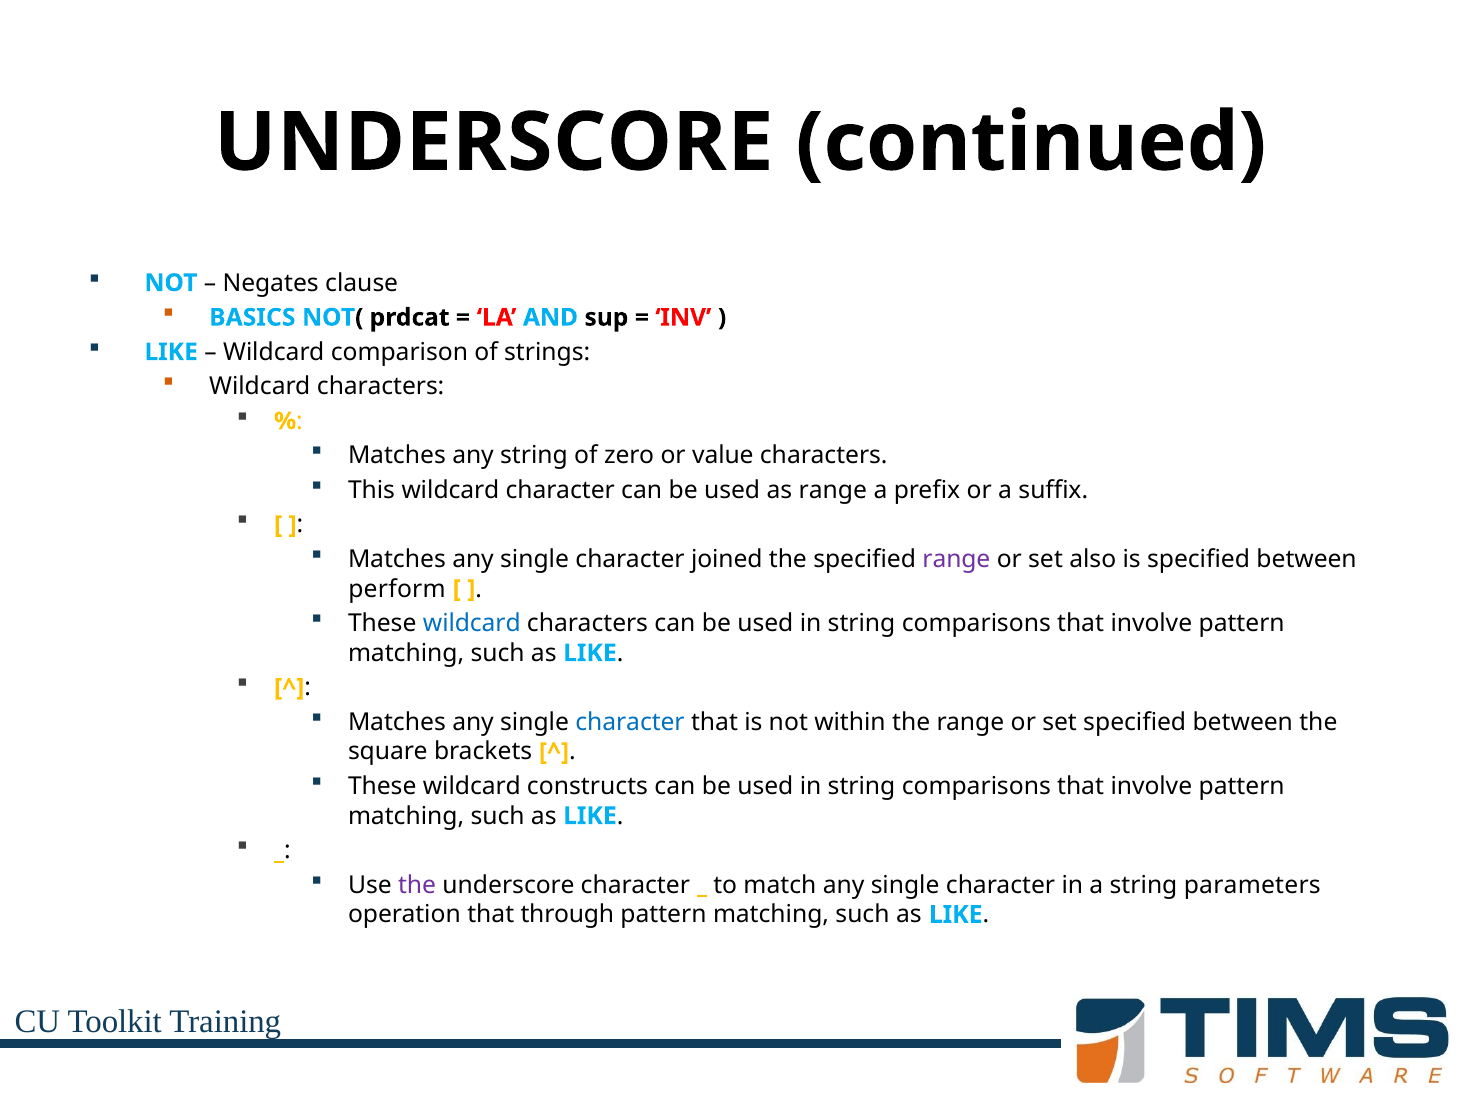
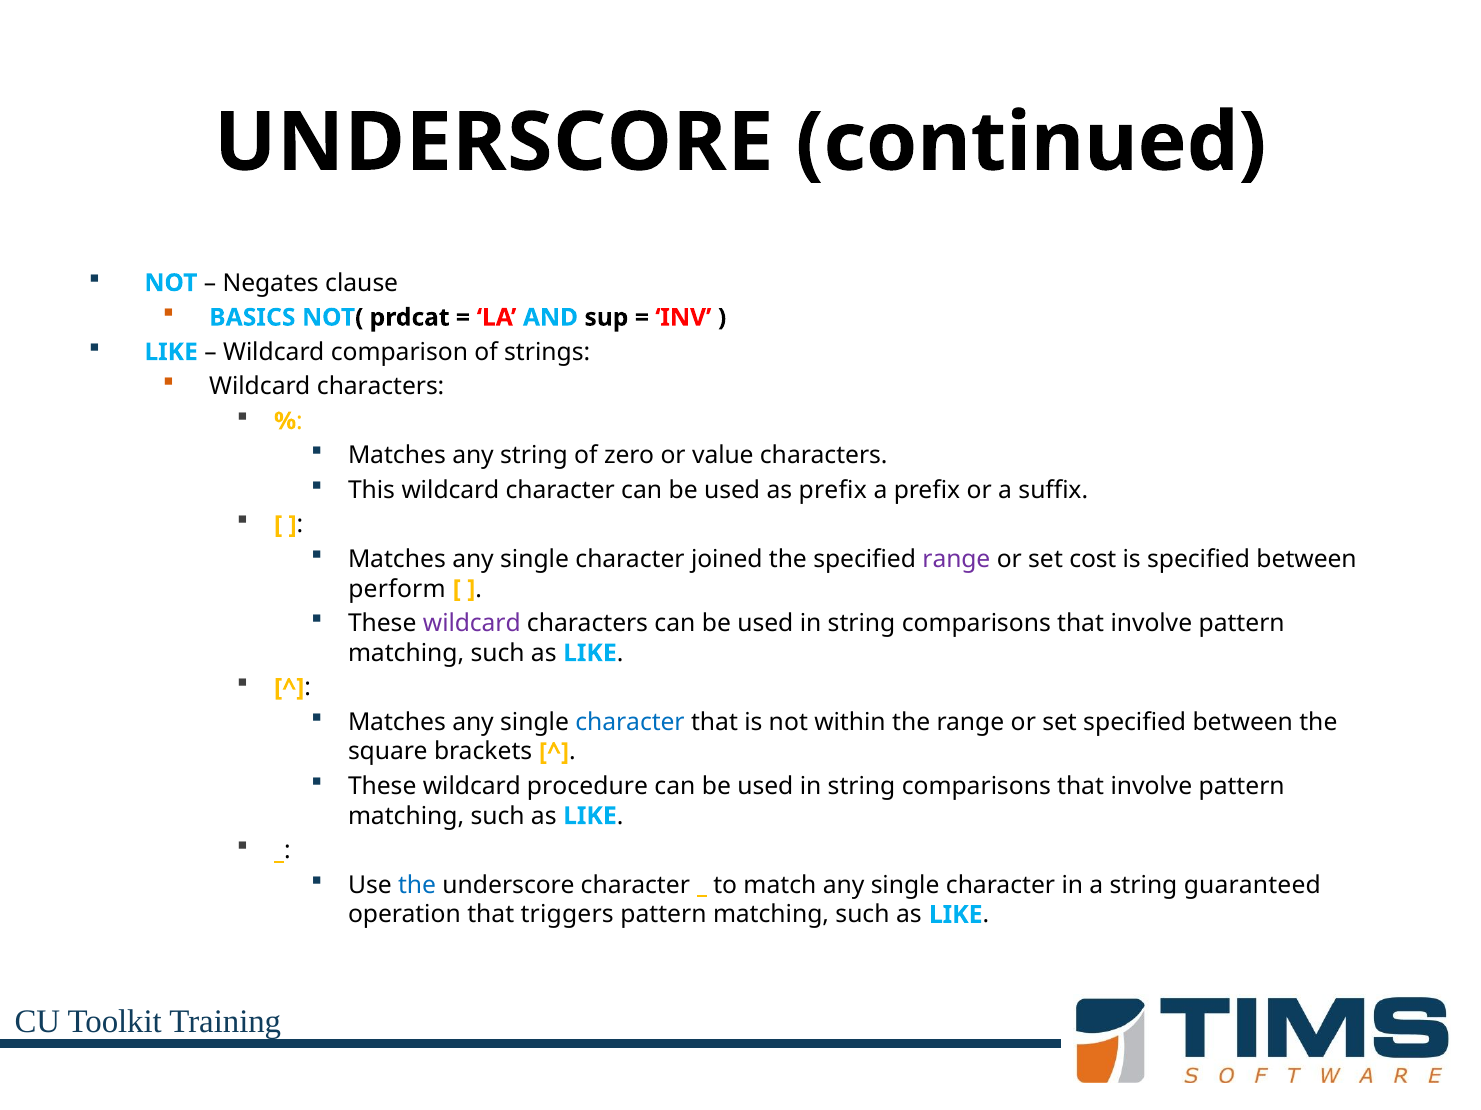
as range: range -> prefix
also: also -> cost
wildcard at (472, 624) colour: blue -> purple
constructs: constructs -> procedure
the at (417, 886) colour: purple -> blue
parameters: parameters -> guaranteed
through: through -> triggers
